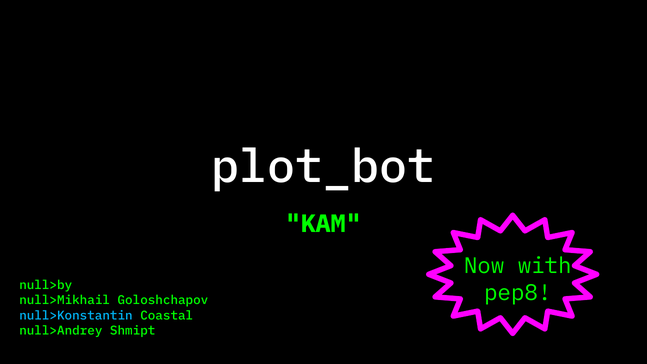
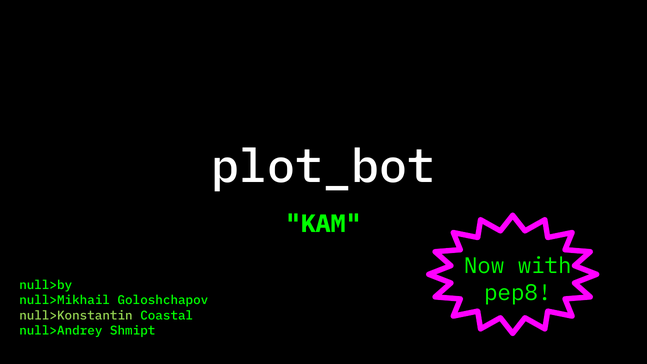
null>Konstantin colour: light blue -> light green
